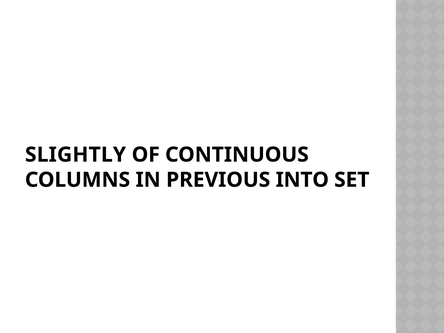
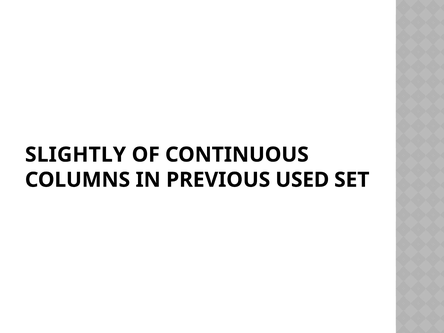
INTO: INTO -> USED
